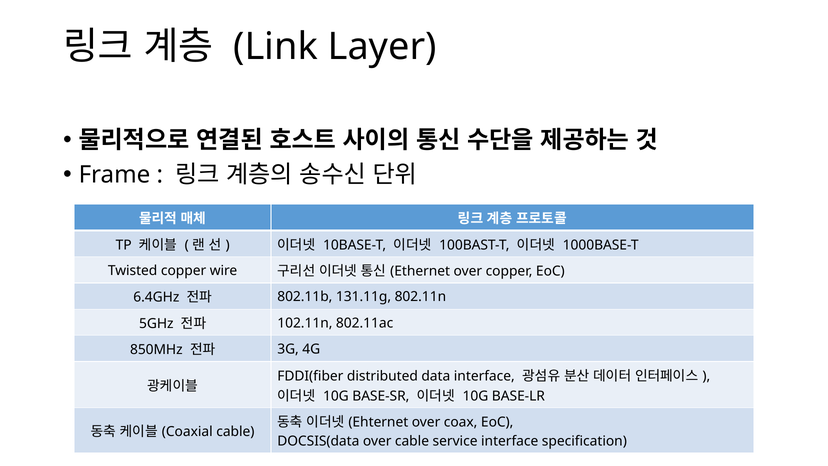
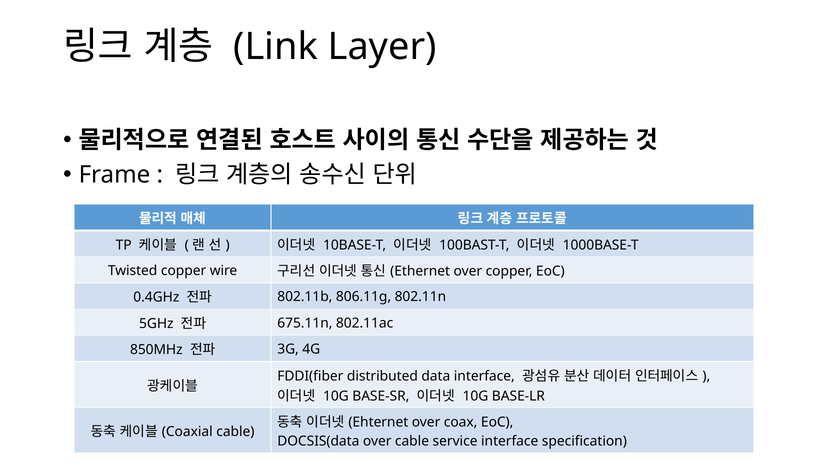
6.4GHz: 6.4GHz -> 0.4GHz
131.11g: 131.11g -> 806.11g
102.11n: 102.11n -> 675.11n
